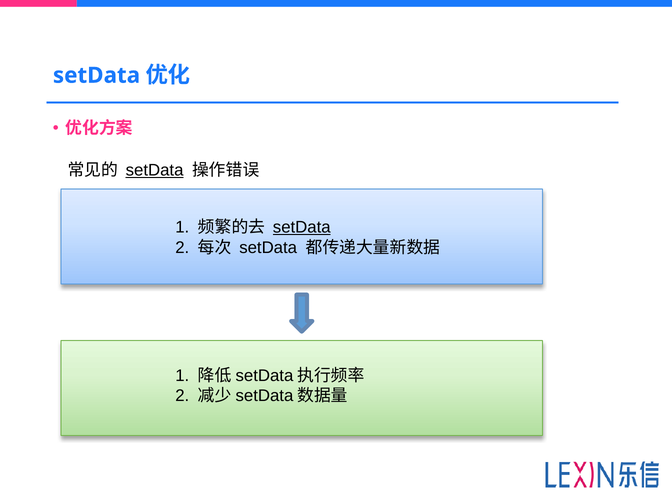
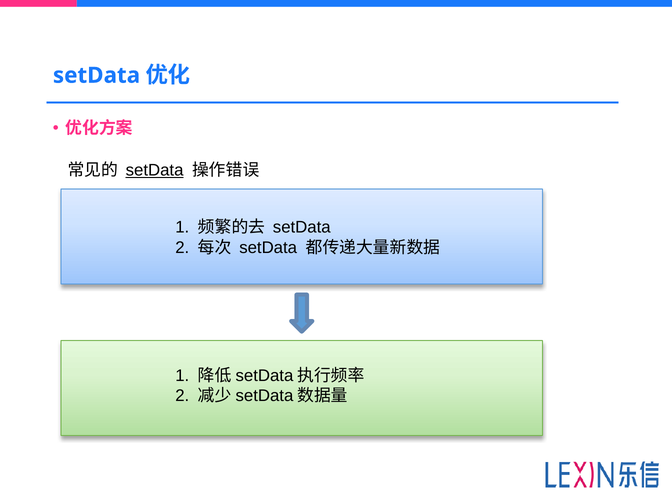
setData at (302, 227) underline: present -> none
